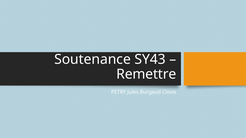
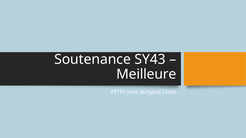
Remettre: Remettre -> Meilleure
